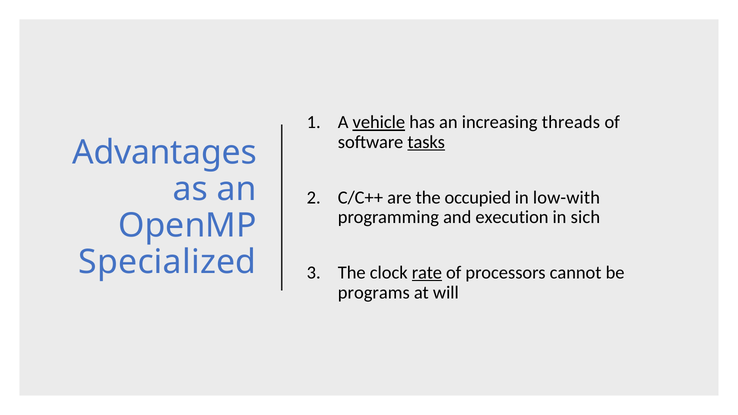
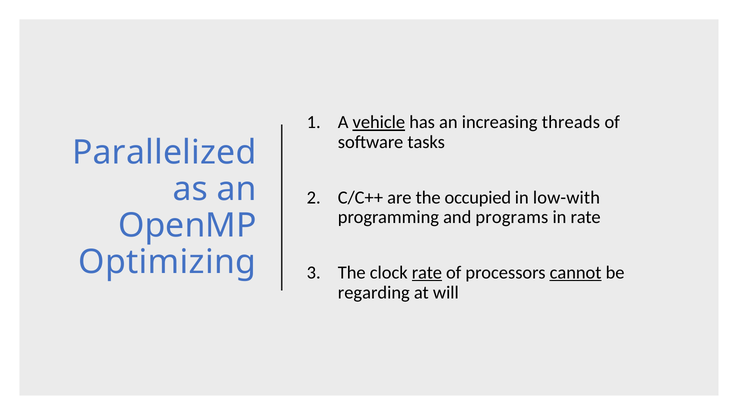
tasks underline: present -> none
Advantages: Advantages -> Parallelized
execution: execution -> programs
in sich: sich -> rate
Specialized: Specialized -> Optimizing
cannot underline: none -> present
programs: programs -> regarding
